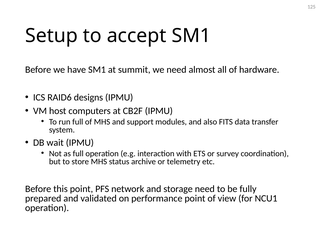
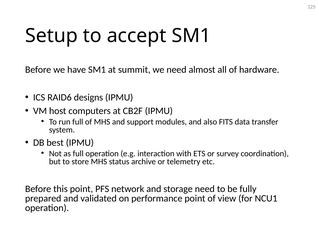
wait: wait -> best
